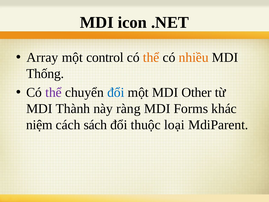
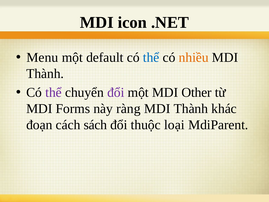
Array: Array -> Menu
control: control -> default
thể at (151, 57) colour: orange -> blue
Thống at (45, 74): Thống -> Thành
đổi at (116, 92) colour: blue -> purple
Thành: Thành -> Forms
Forms at (191, 109): Forms -> Thành
niệm: niệm -> đoạn
